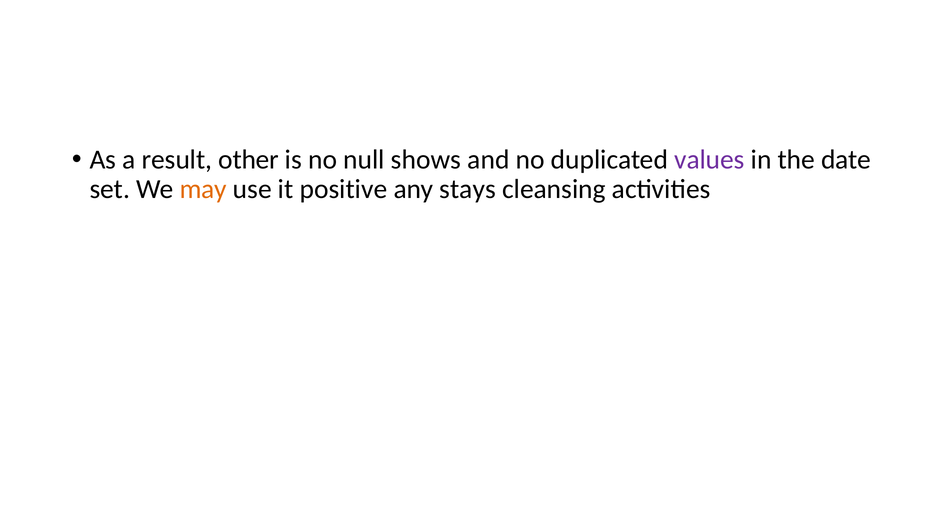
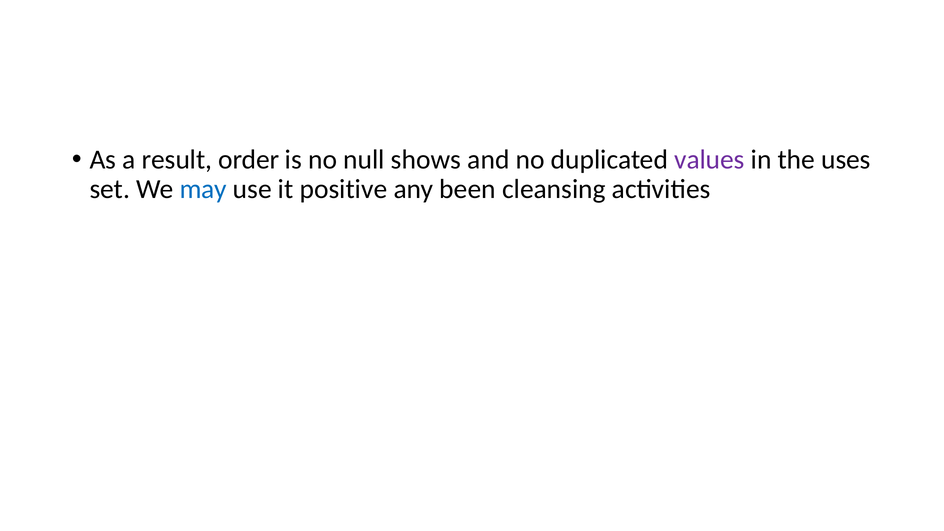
other: other -> order
date: date -> uses
may colour: orange -> blue
stays: stays -> been
